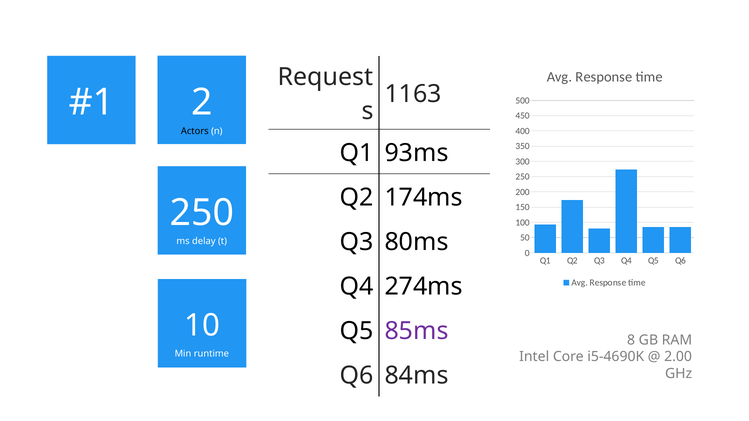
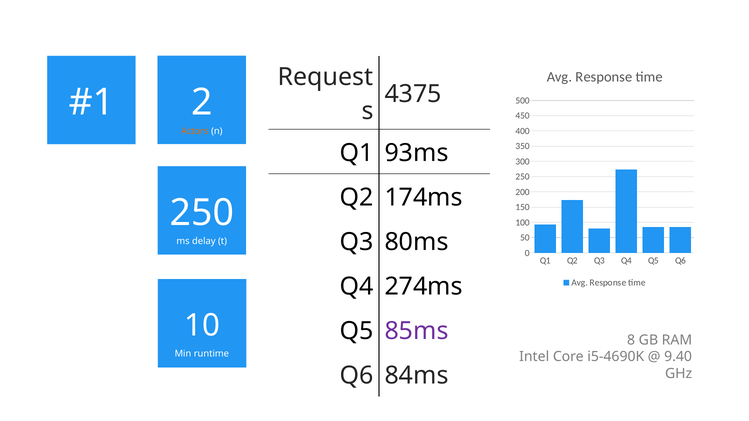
1163: 1163 -> 4375
Actors colour: black -> orange
2.00: 2.00 -> 9.40
